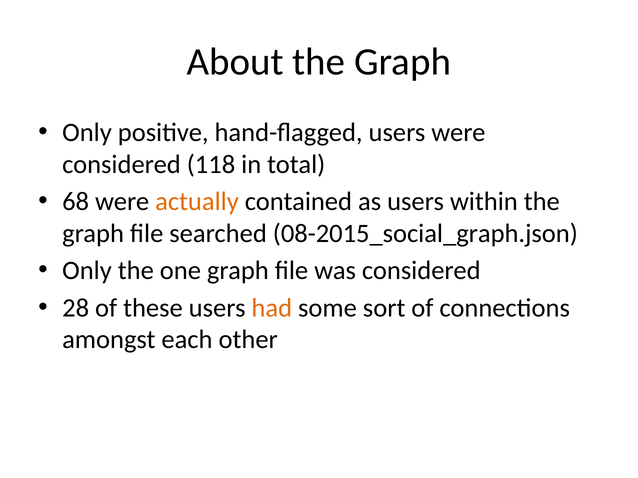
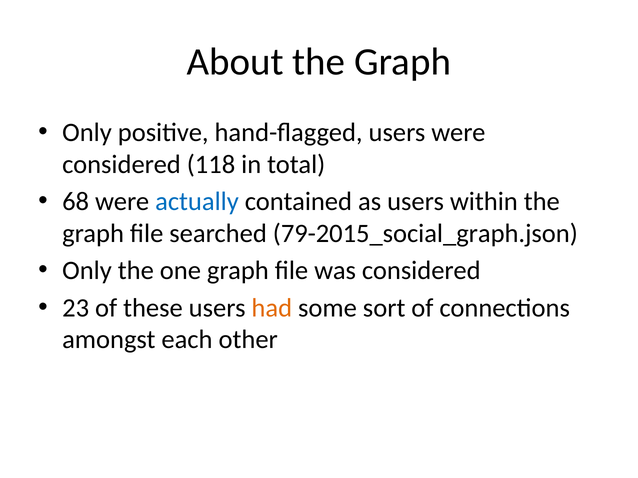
actually colour: orange -> blue
08-2015_social_graph.json: 08-2015_social_graph.json -> 79-2015_social_graph.json
28: 28 -> 23
